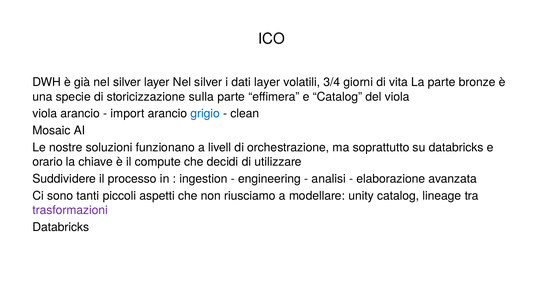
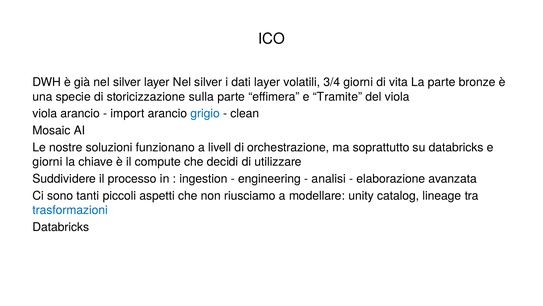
e Catalog: Catalog -> Tramite
orario at (48, 162): orario -> giorni
trasformazioni colour: purple -> blue
